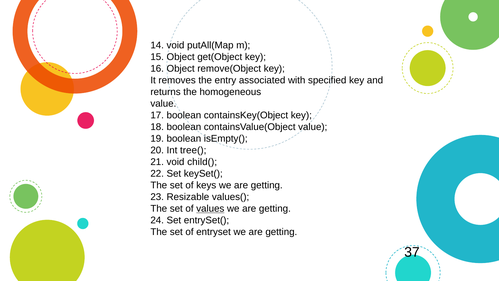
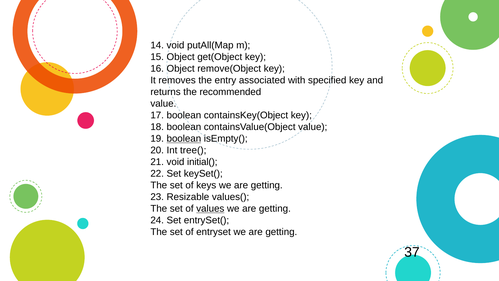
homogeneous: homogeneous -> recommended
boolean at (184, 139) underline: none -> present
child(: child( -> initial(
